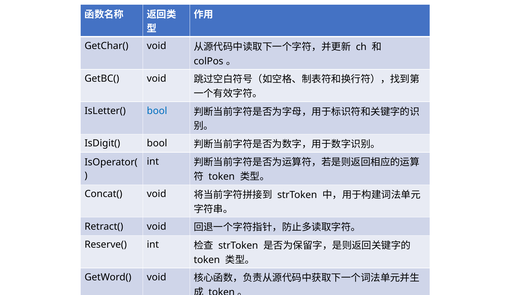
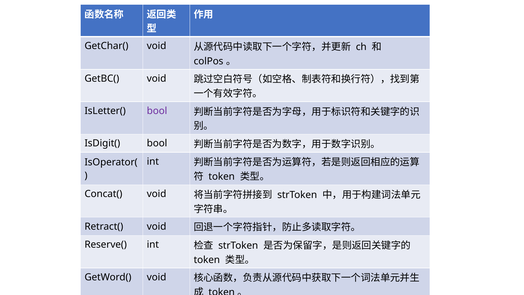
bool at (157, 111) colour: blue -> purple
